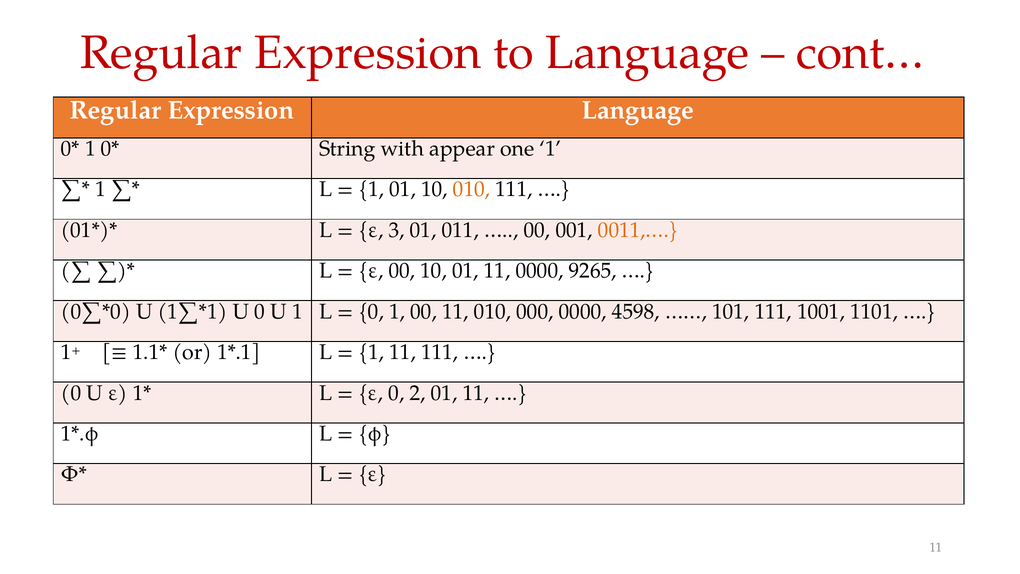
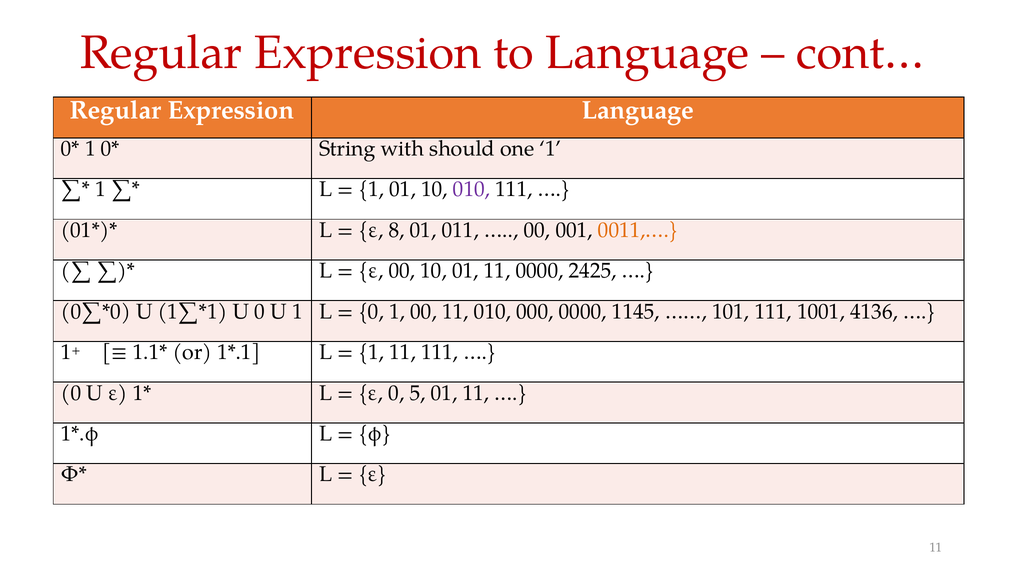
appear: appear -> should
010 at (472, 189) colour: orange -> purple
3: 3 -> 8
9265: 9265 -> 2425
4598: 4598 -> 1145
1101: 1101 -> 4136
2: 2 -> 5
